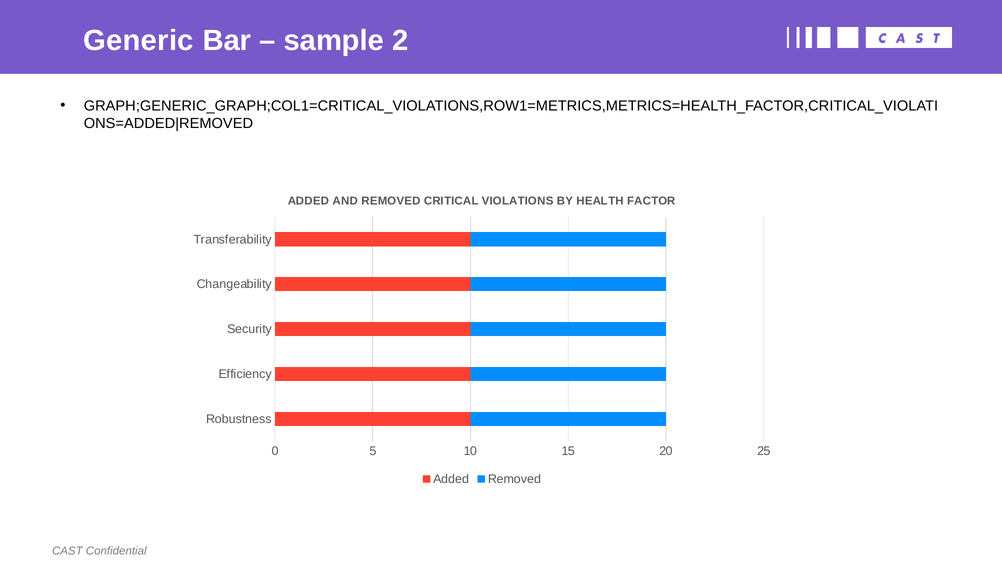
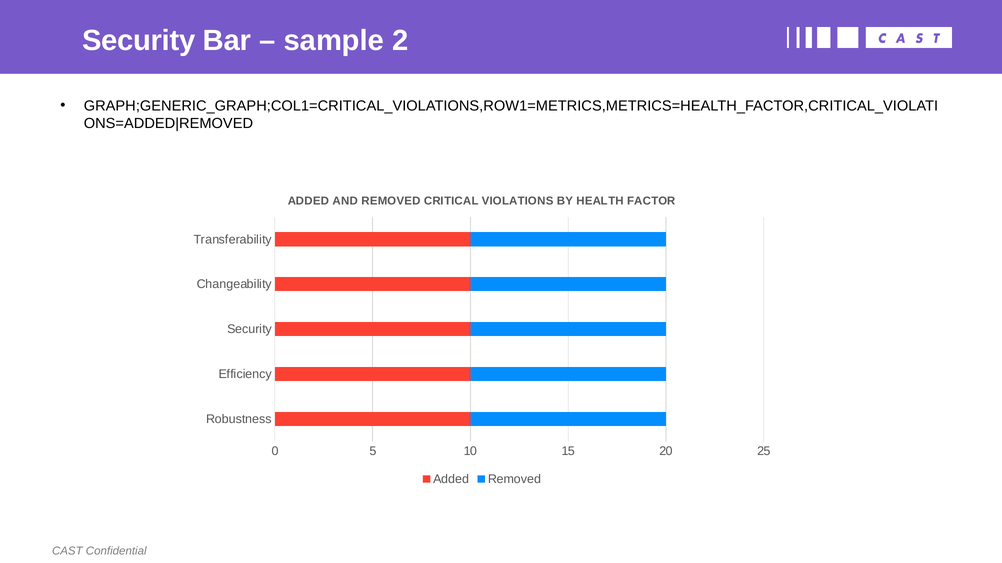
Generic at (138, 41): Generic -> Security
